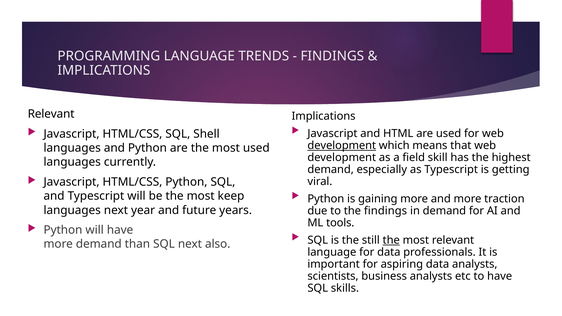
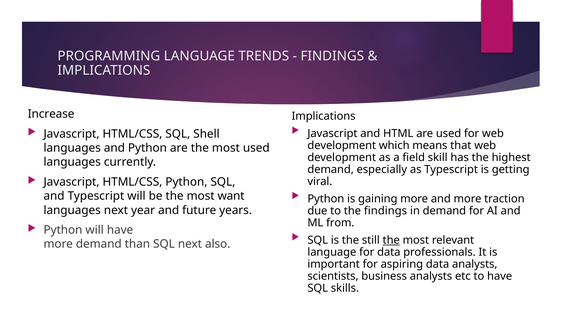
Relevant at (51, 114): Relevant -> Increase
development at (342, 146) underline: present -> none
keep: keep -> want
tools: tools -> from
